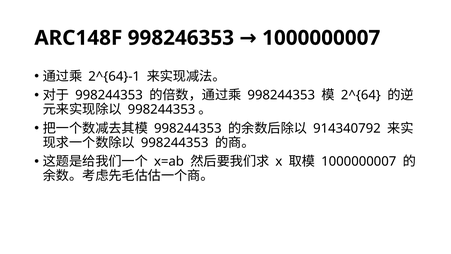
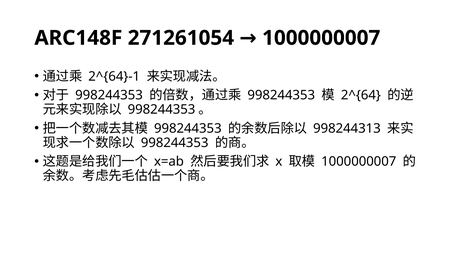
998246353: 998246353 -> 271261054
914340792: 914340792 -> 998244313
